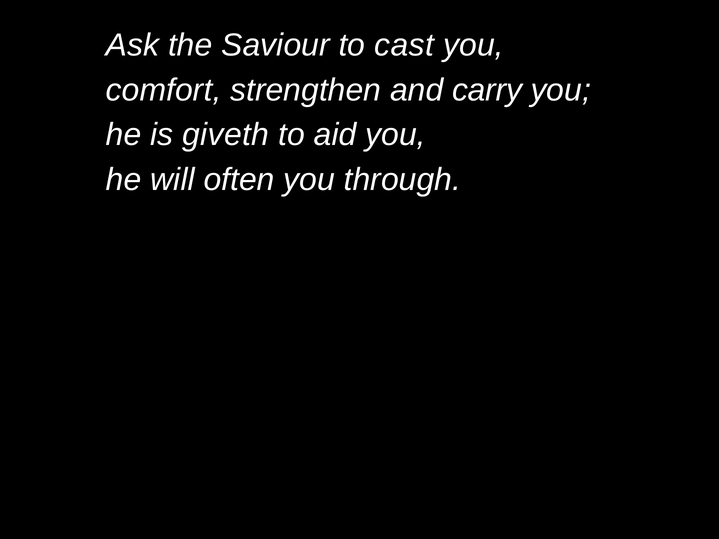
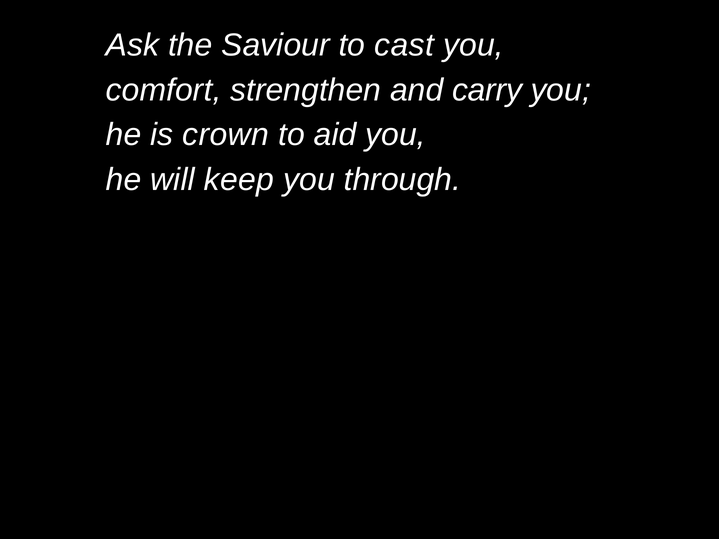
giveth: giveth -> crown
often: often -> keep
